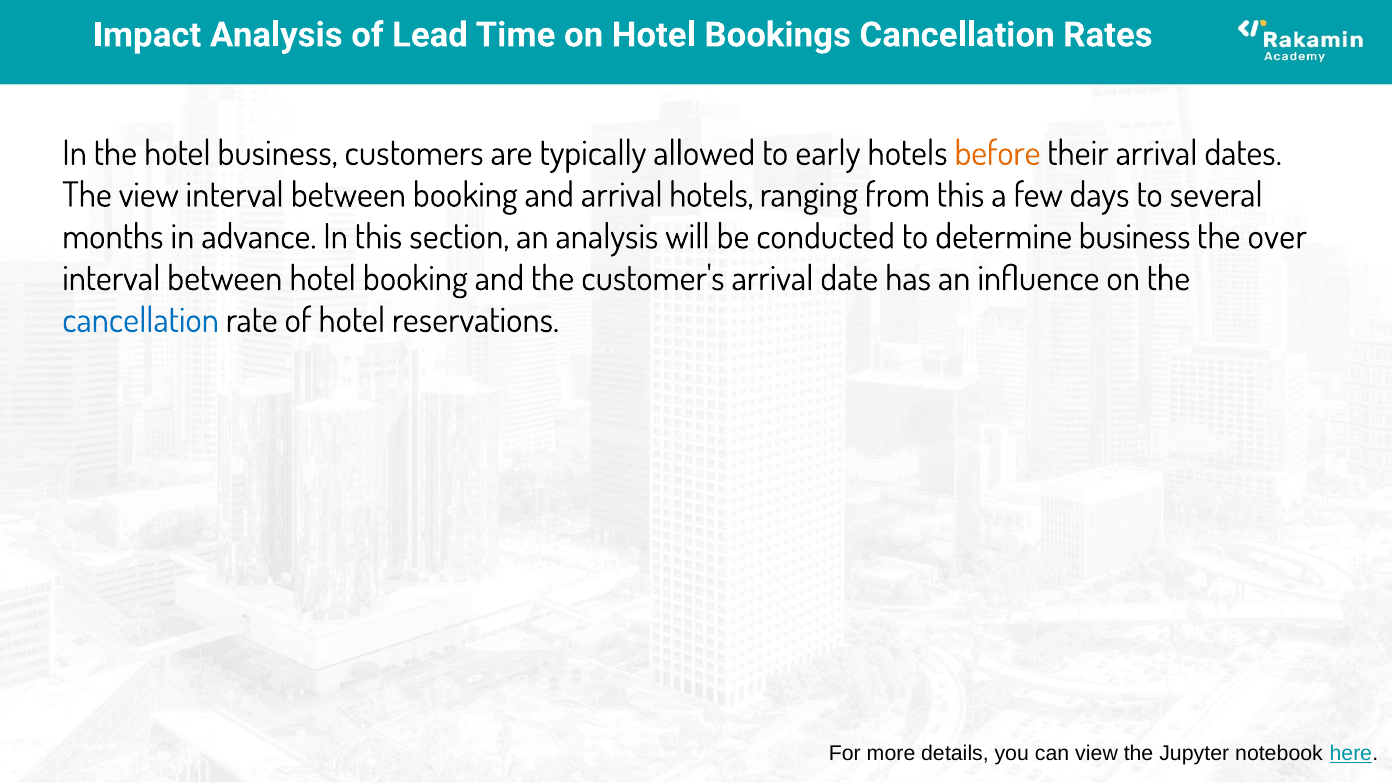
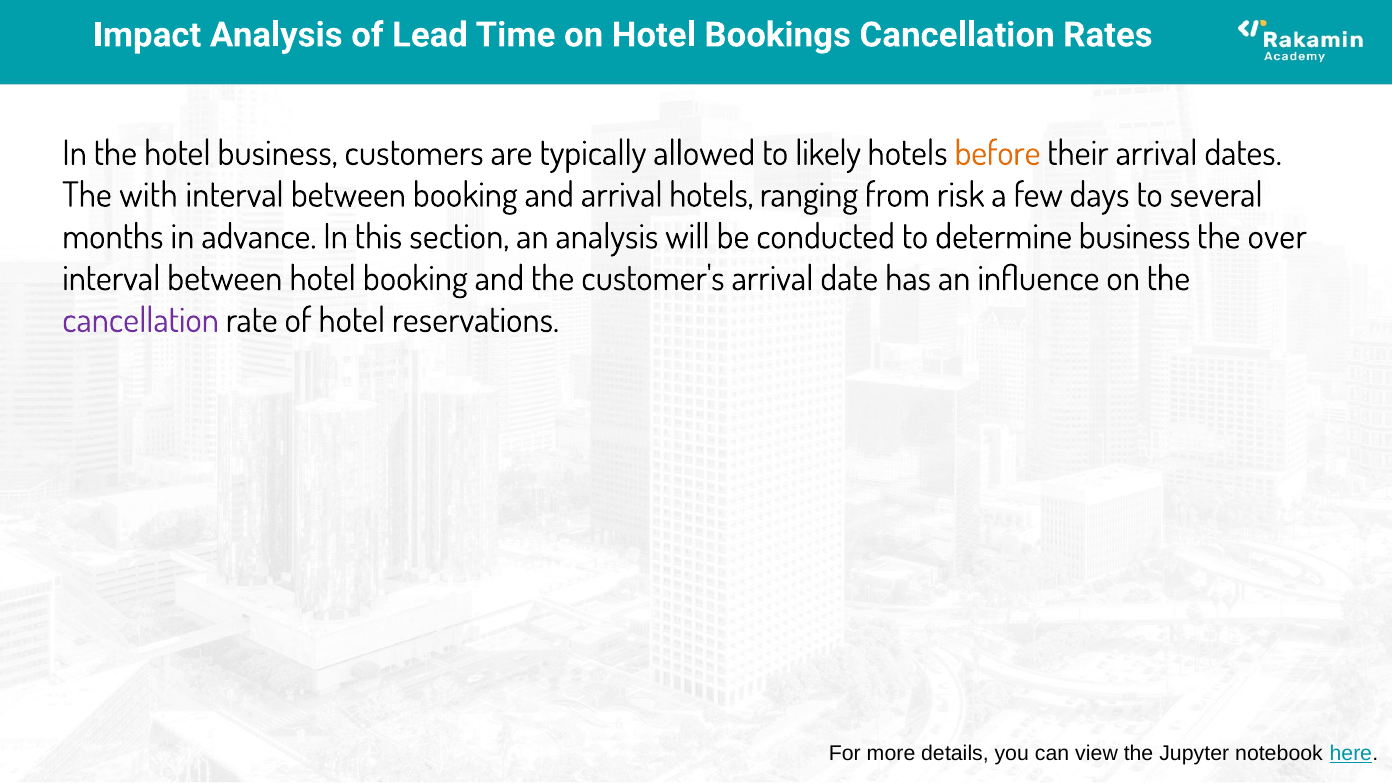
early: early -> likely
The view: view -> with
from this: this -> risk
cancellation at (141, 321) colour: blue -> purple
